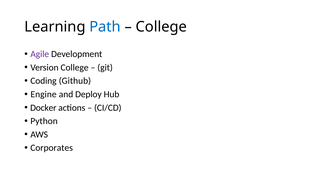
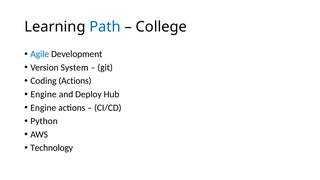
Agile colour: purple -> blue
Version College: College -> System
Coding Github: Github -> Actions
Docker at (43, 108): Docker -> Engine
Corporates: Corporates -> Technology
